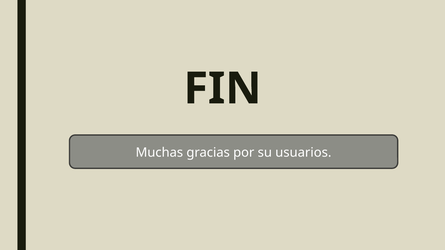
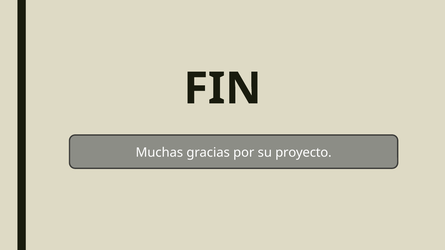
usuarios: usuarios -> proyecto
